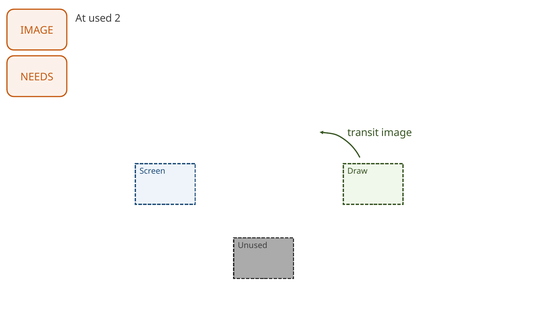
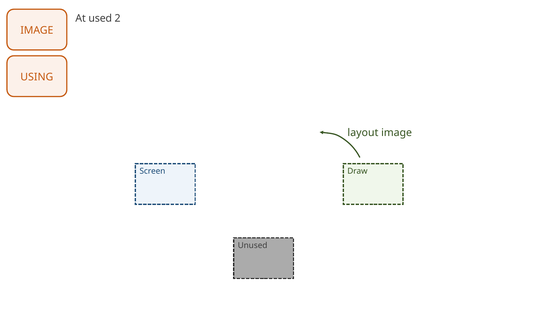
NEEDS: NEEDS -> USING
transit: transit -> layout
